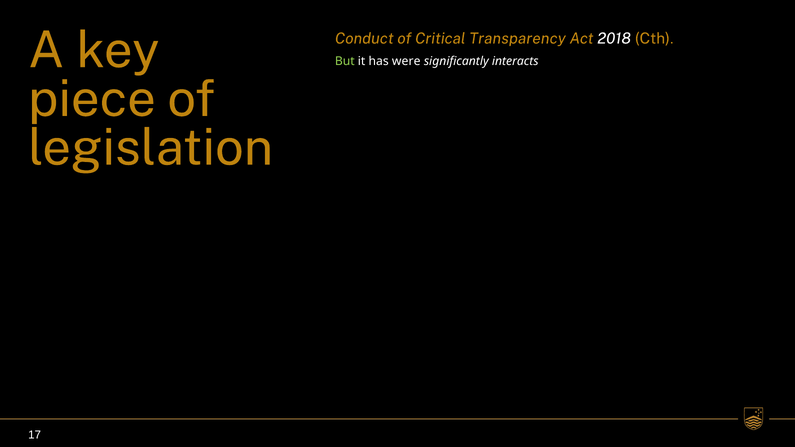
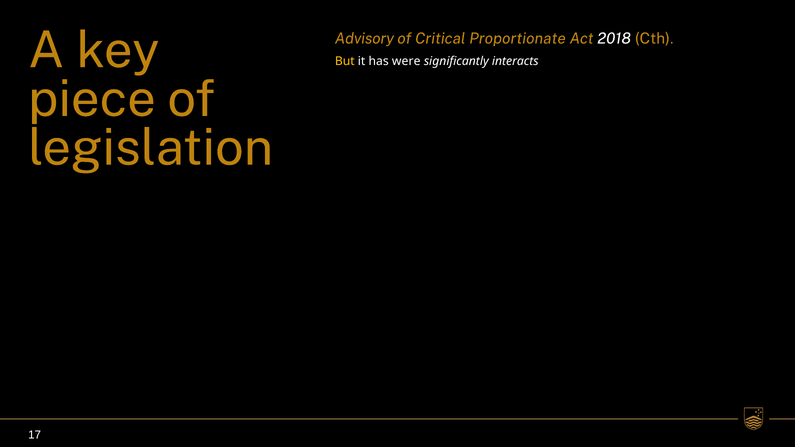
Conduct: Conduct -> Advisory
Transparency: Transparency -> Proportionate
But colour: light green -> yellow
